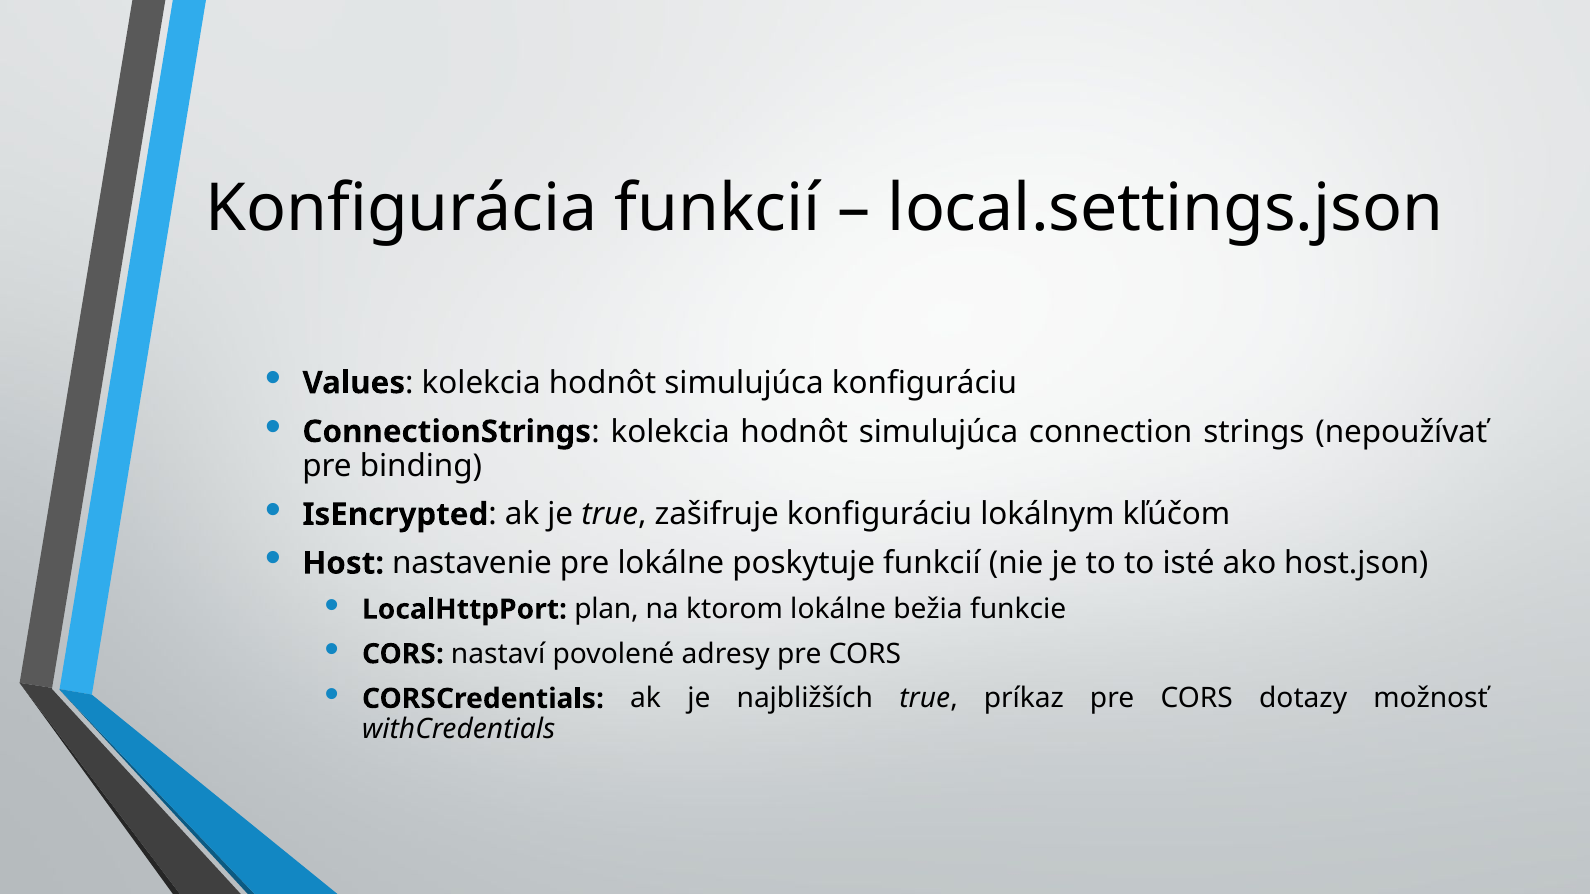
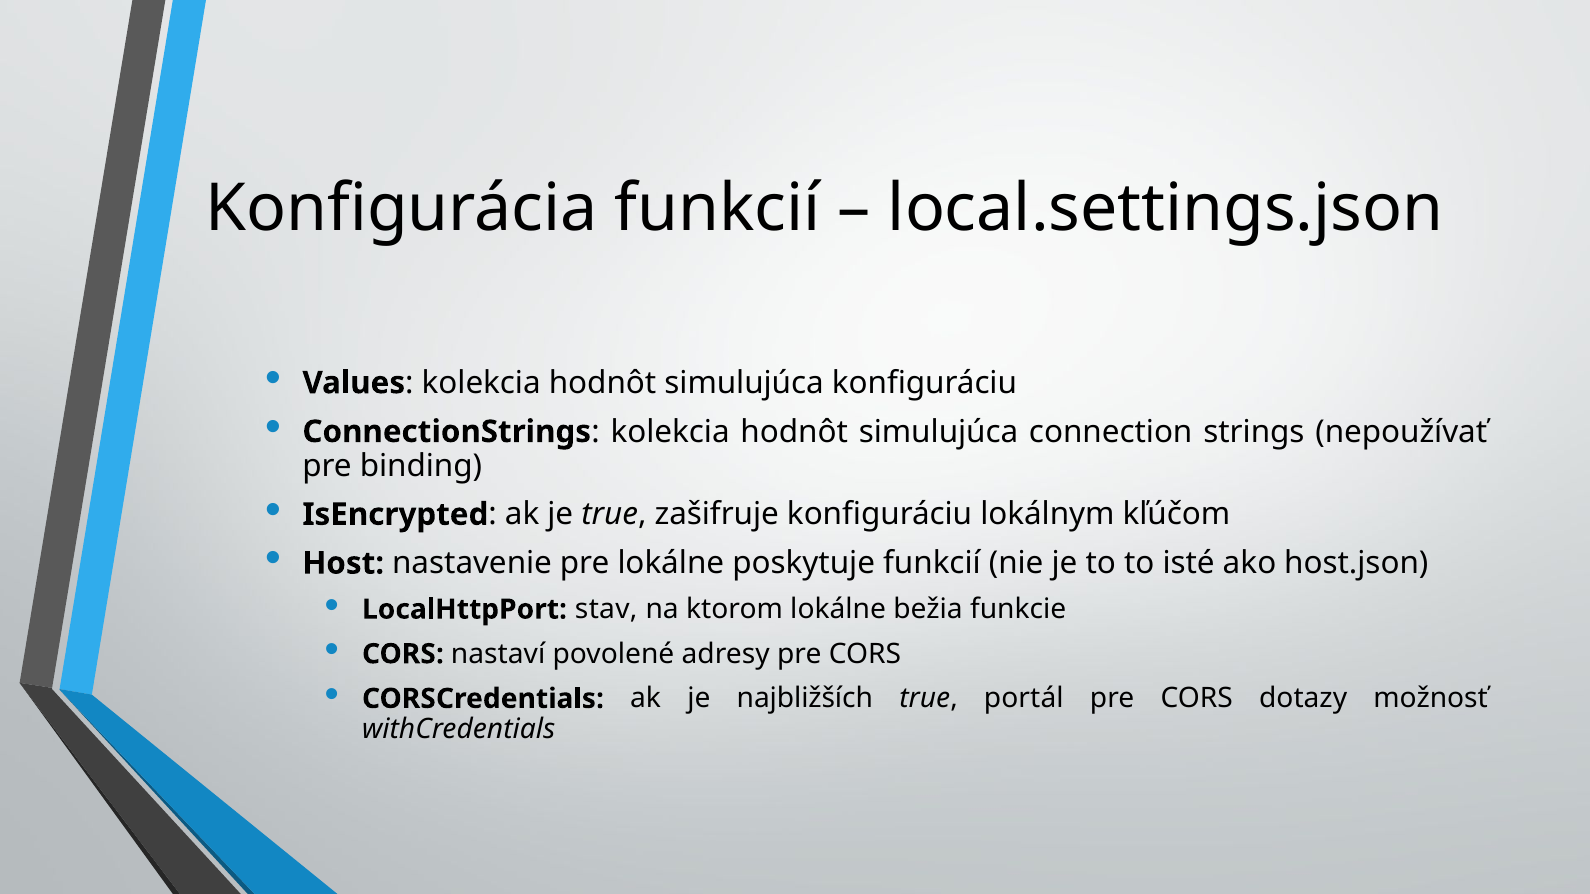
plan: plan -> stav
príkaz: príkaz -> portál
